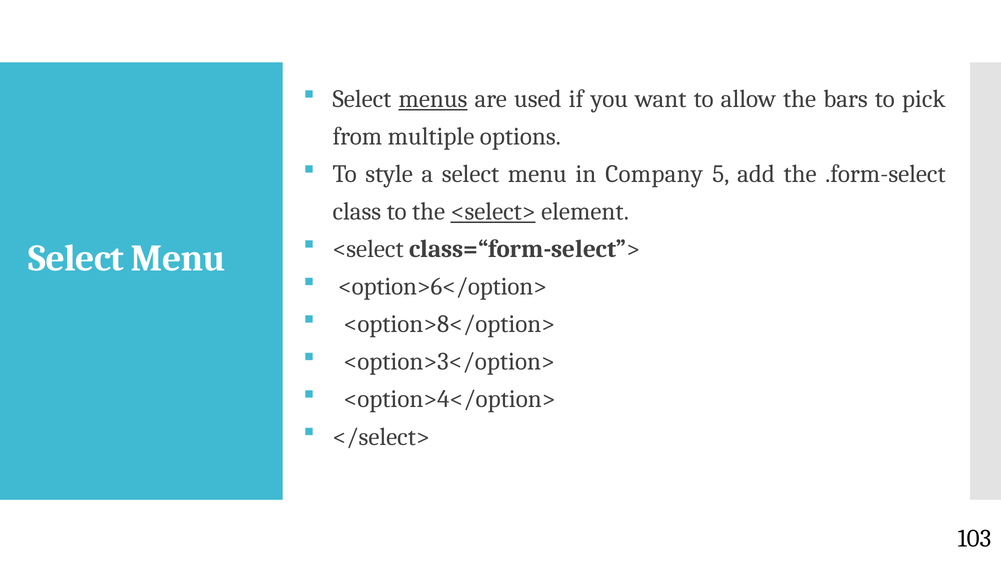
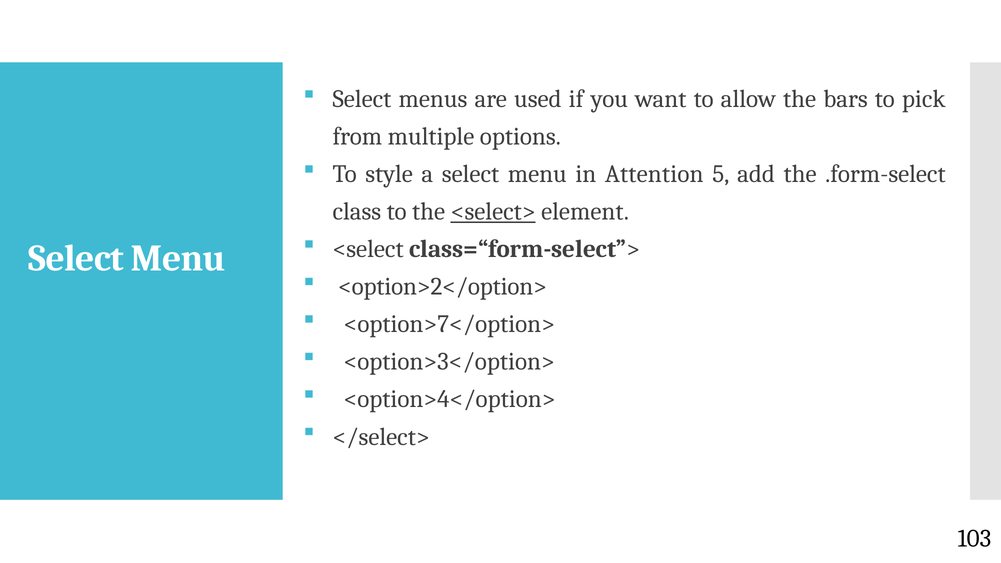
menus underline: present -> none
Company: Company -> Attention
<option>6</option>: <option>6</option> -> <option>2</option>
<option>8</option>: <option>8</option> -> <option>7</option>
